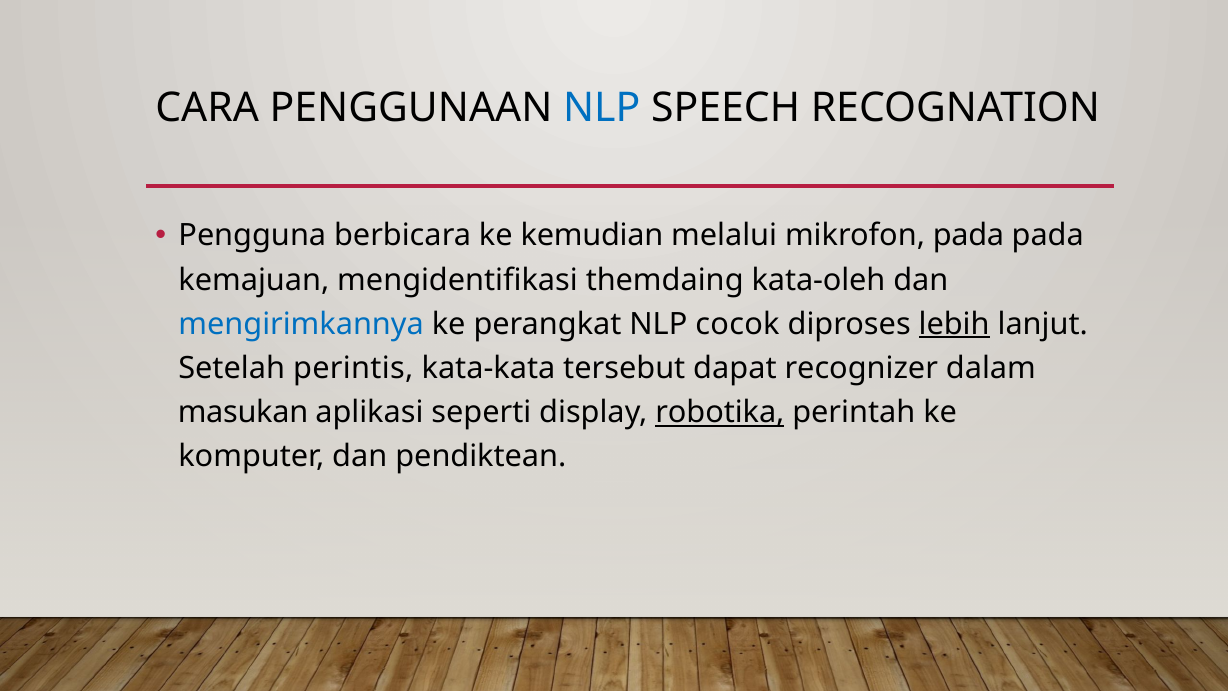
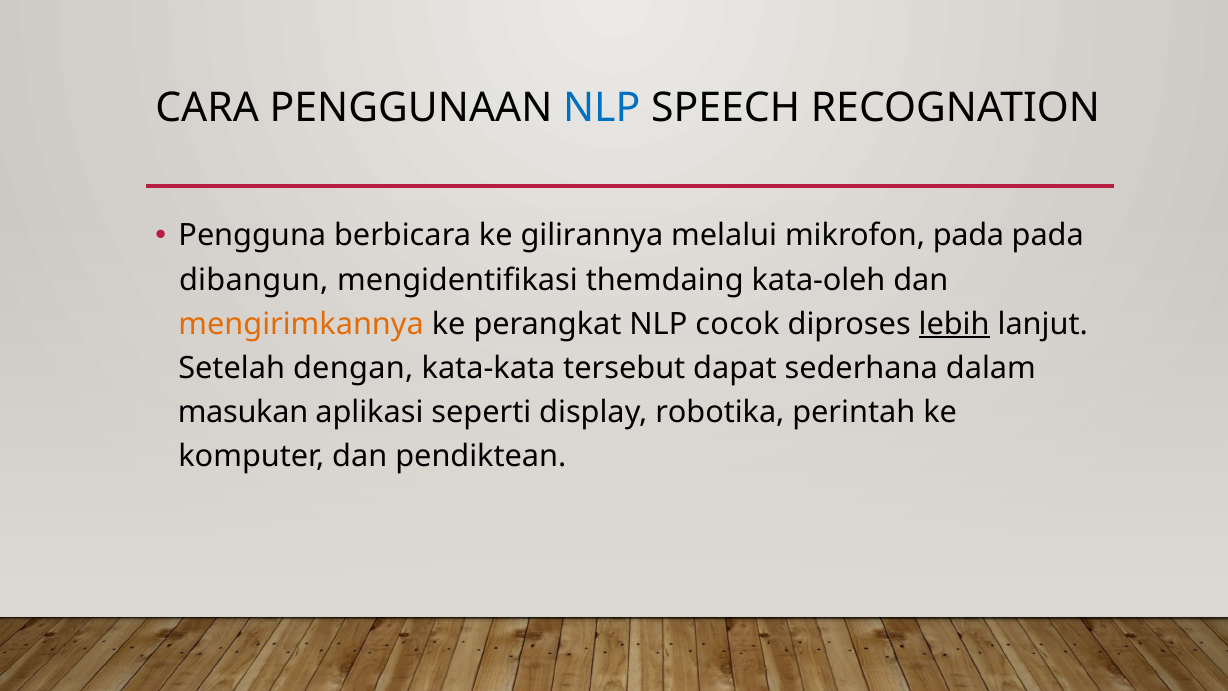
kemudian: kemudian -> gilirannya
kemajuan: kemajuan -> dibangun
mengirimkannya colour: blue -> orange
perintis: perintis -> dengan
recognizer: recognizer -> sederhana
robotika underline: present -> none
